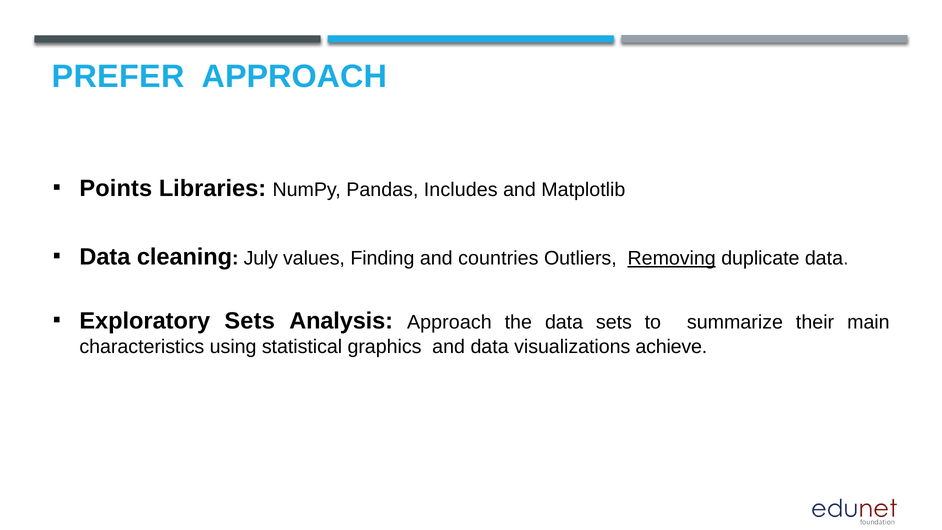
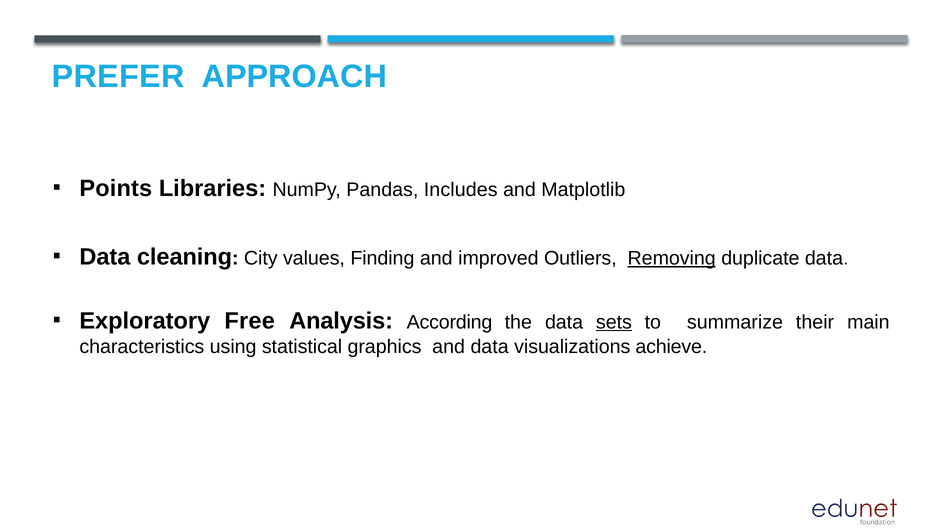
July: July -> City
countries: countries -> improved
Exploratory Sets: Sets -> Free
Analysis Approach: Approach -> According
sets at (614, 322) underline: none -> present
